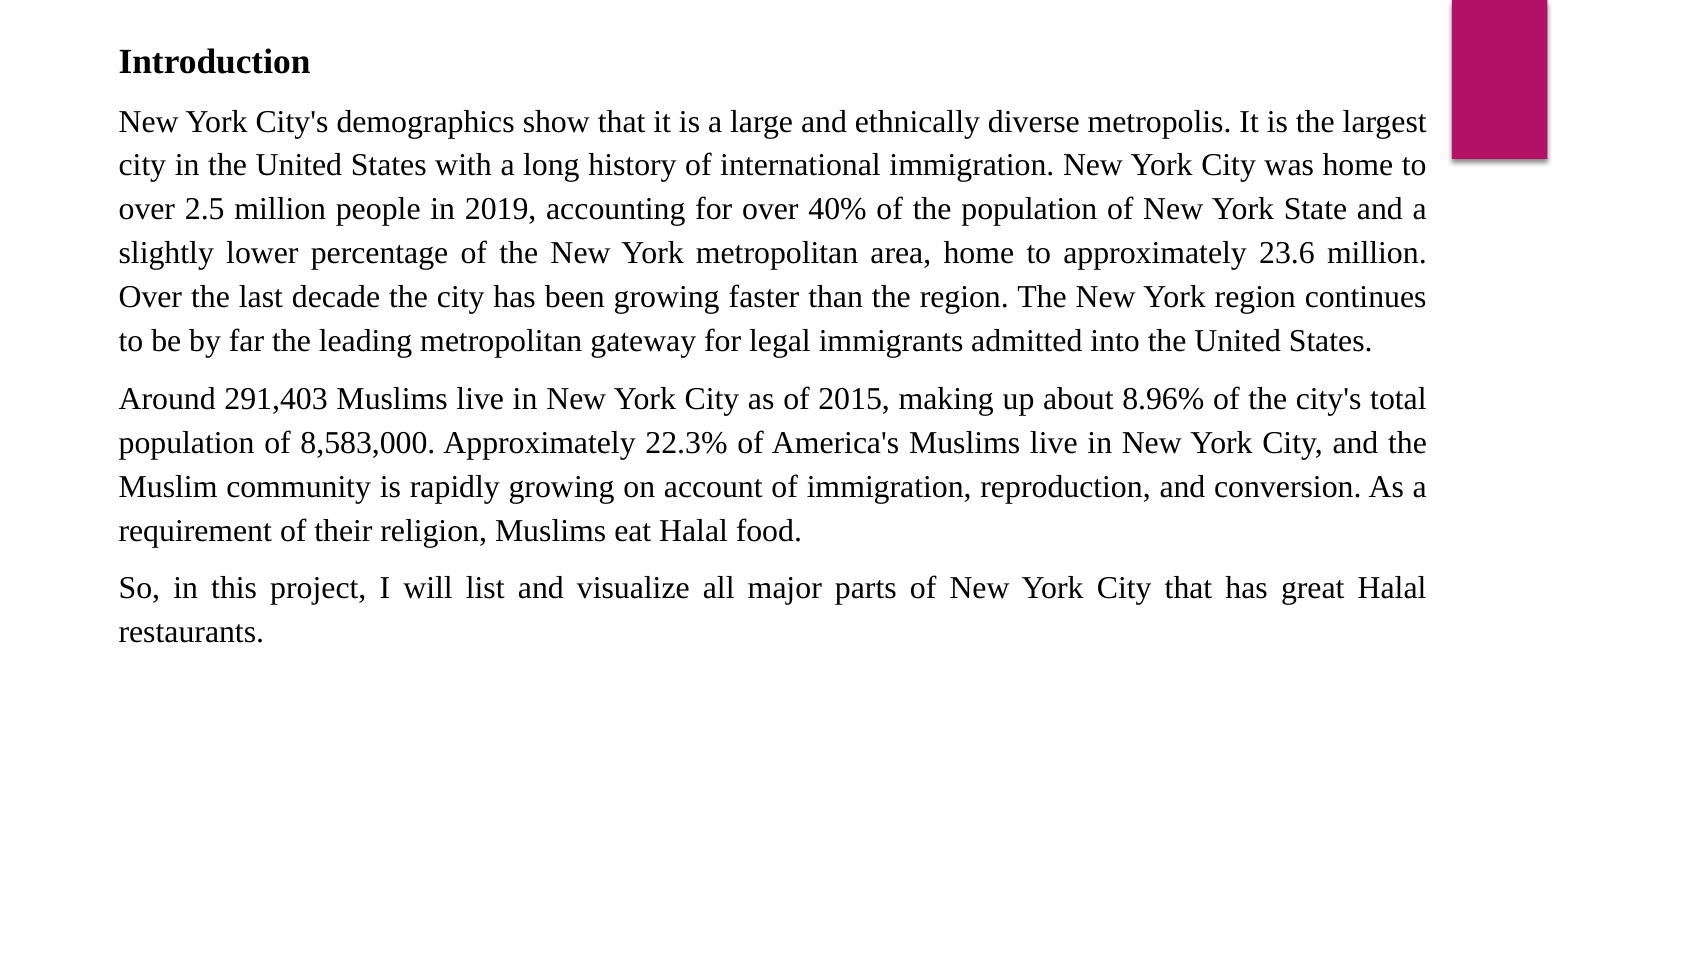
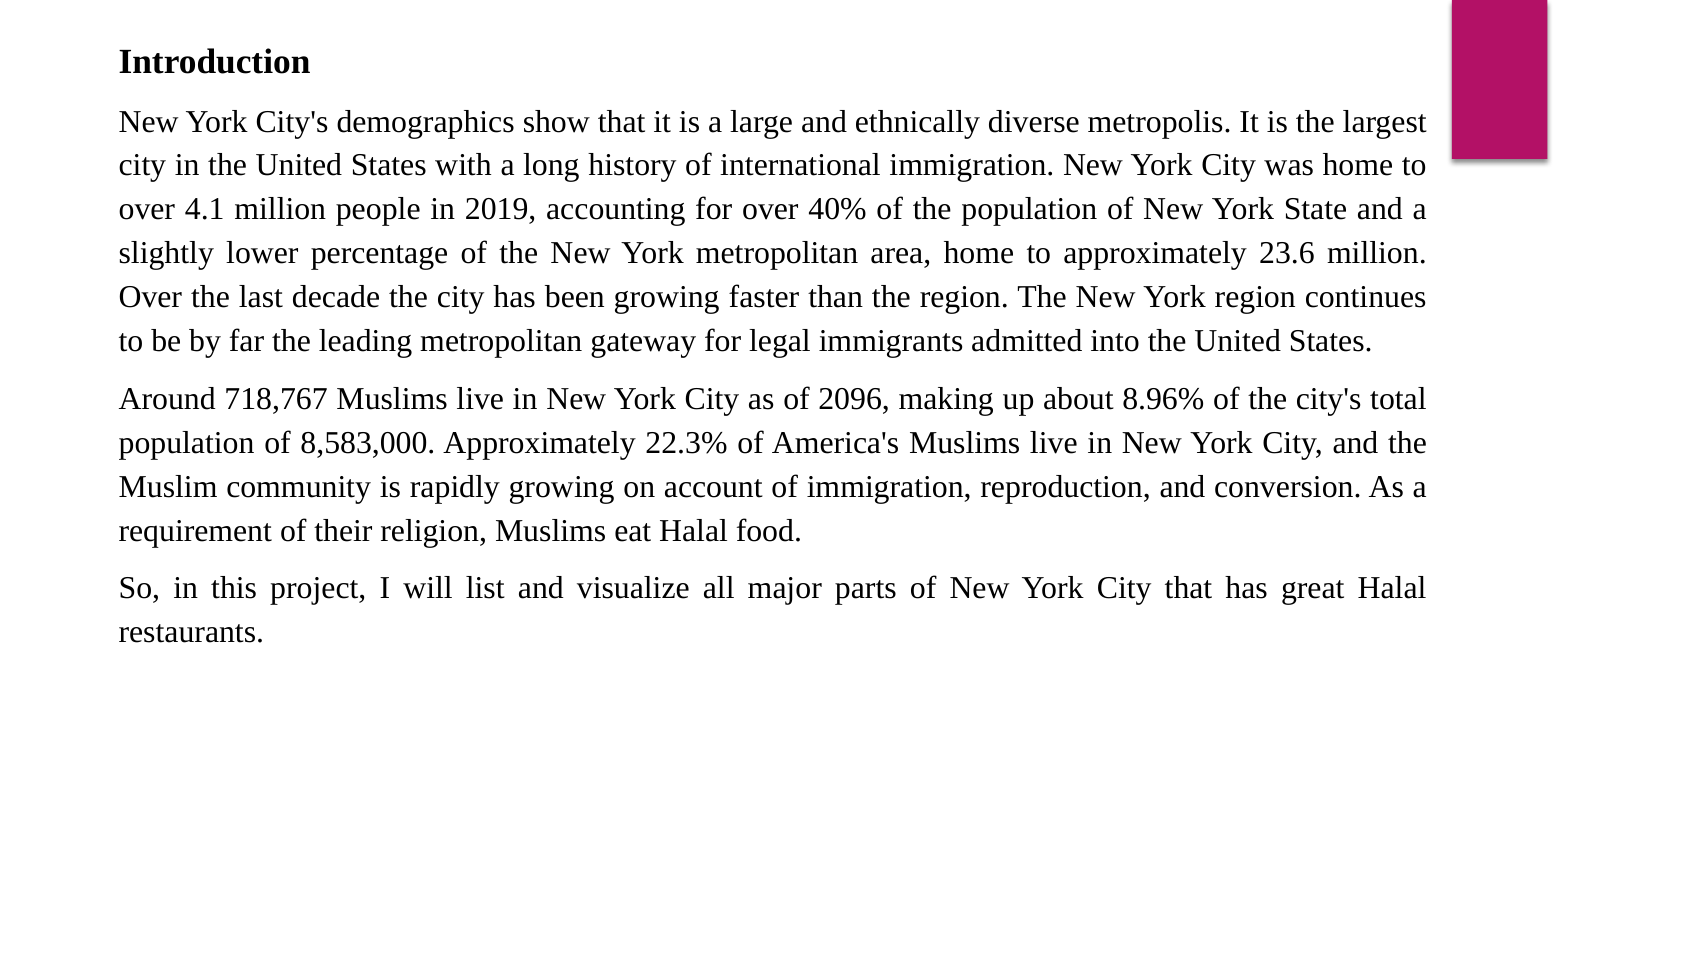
2.5: 2.5 -> 4.1
291,403: 291,403 -> 718,767
2015: 2015 -> 2096
